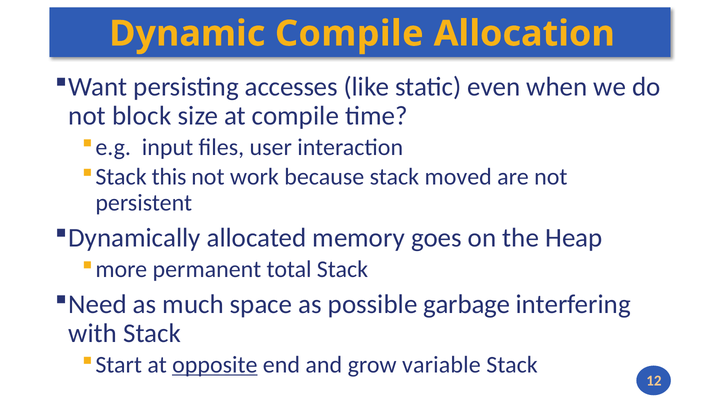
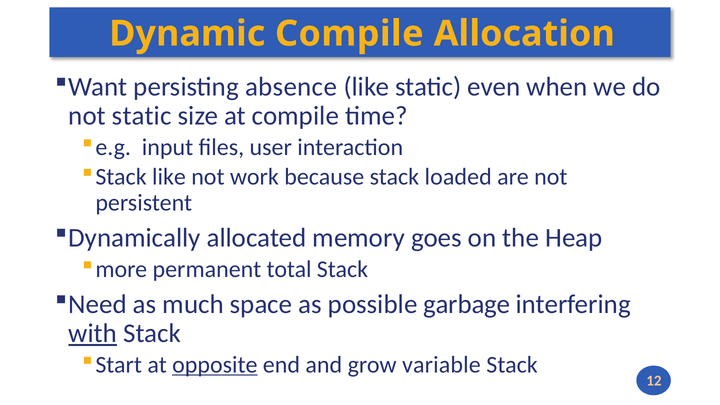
accesses: accesses -> absence
not block: block -> static
Stack this: this -> like
moved: moved -> loaded
with underline: none -> present
